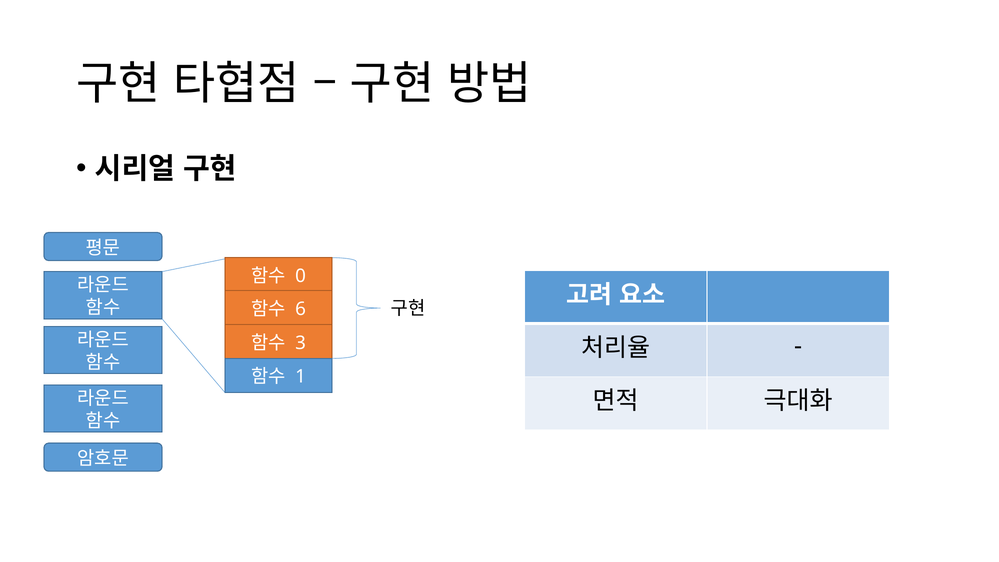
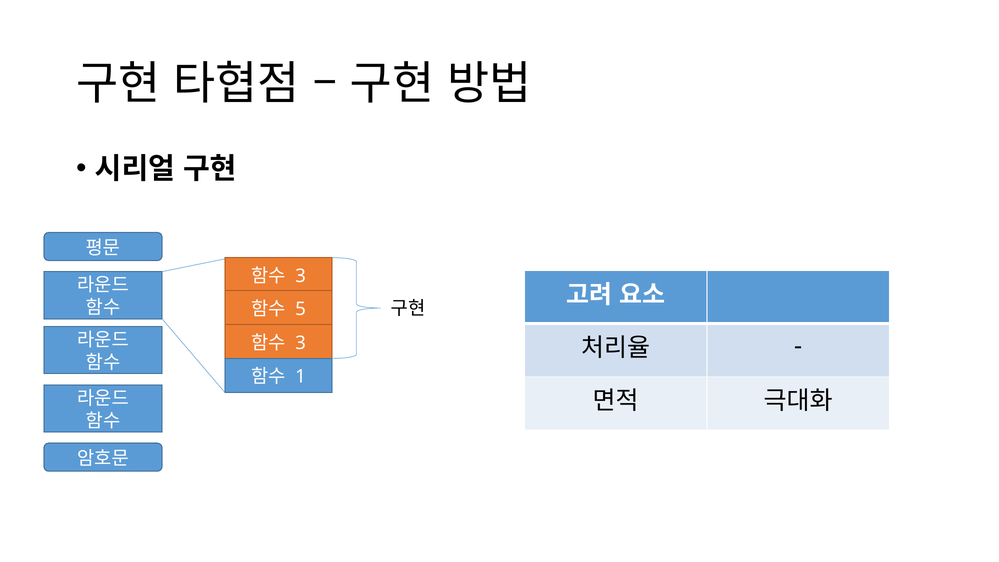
0 at (301, 276): 0 -> 3
6: 6 -> 5
